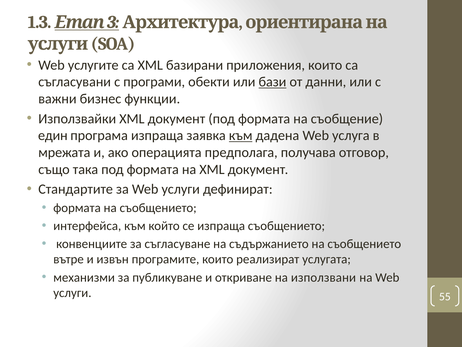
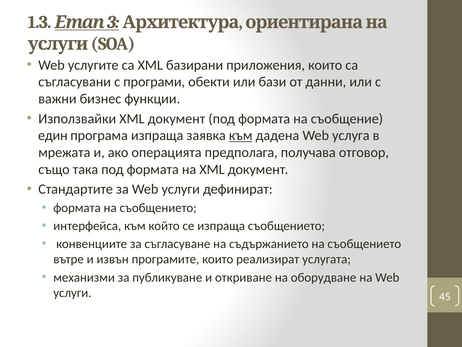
бази underline: present -> none
използвани: използвани -> оборудване
55: 55 -> 45
